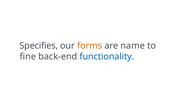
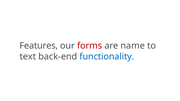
Specifies: Specifies -> Features
forms colour: orange -> red
fine: fine -> text
